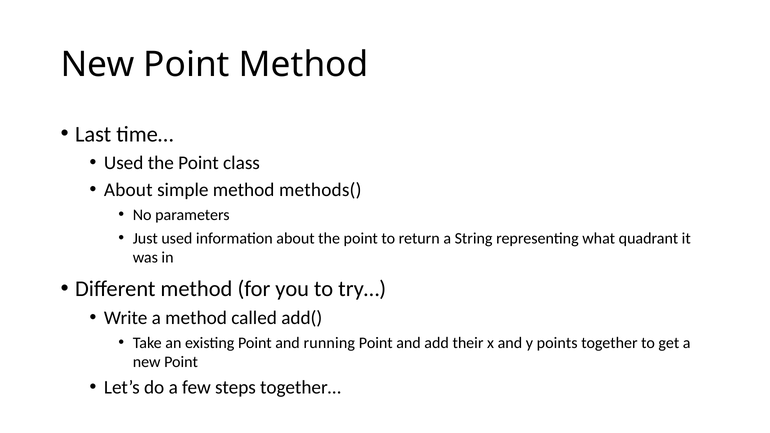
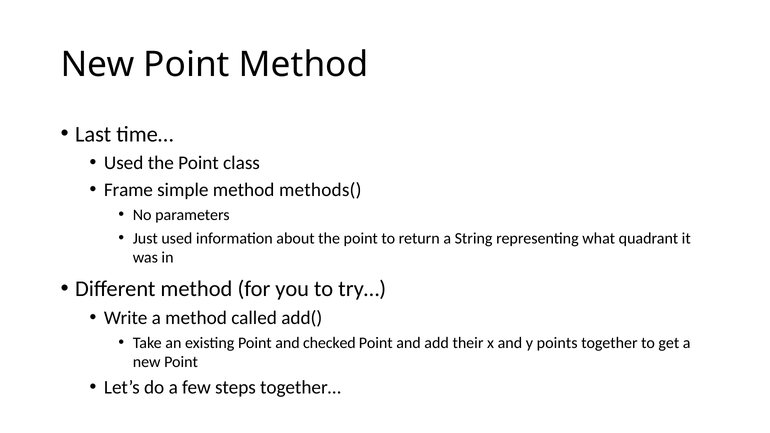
About at (128, 190): About -> Frame
running: running -> checked
